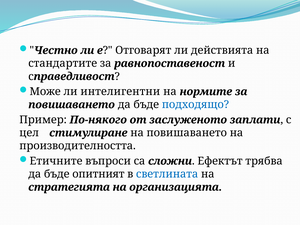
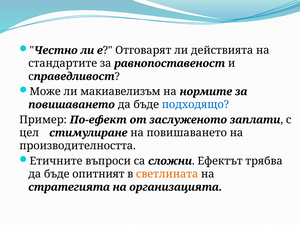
интелигентни: интелигентни -> макиавелизъм
По-някого: По-някого -> По-ефект
светлината colour: blue -> orange
